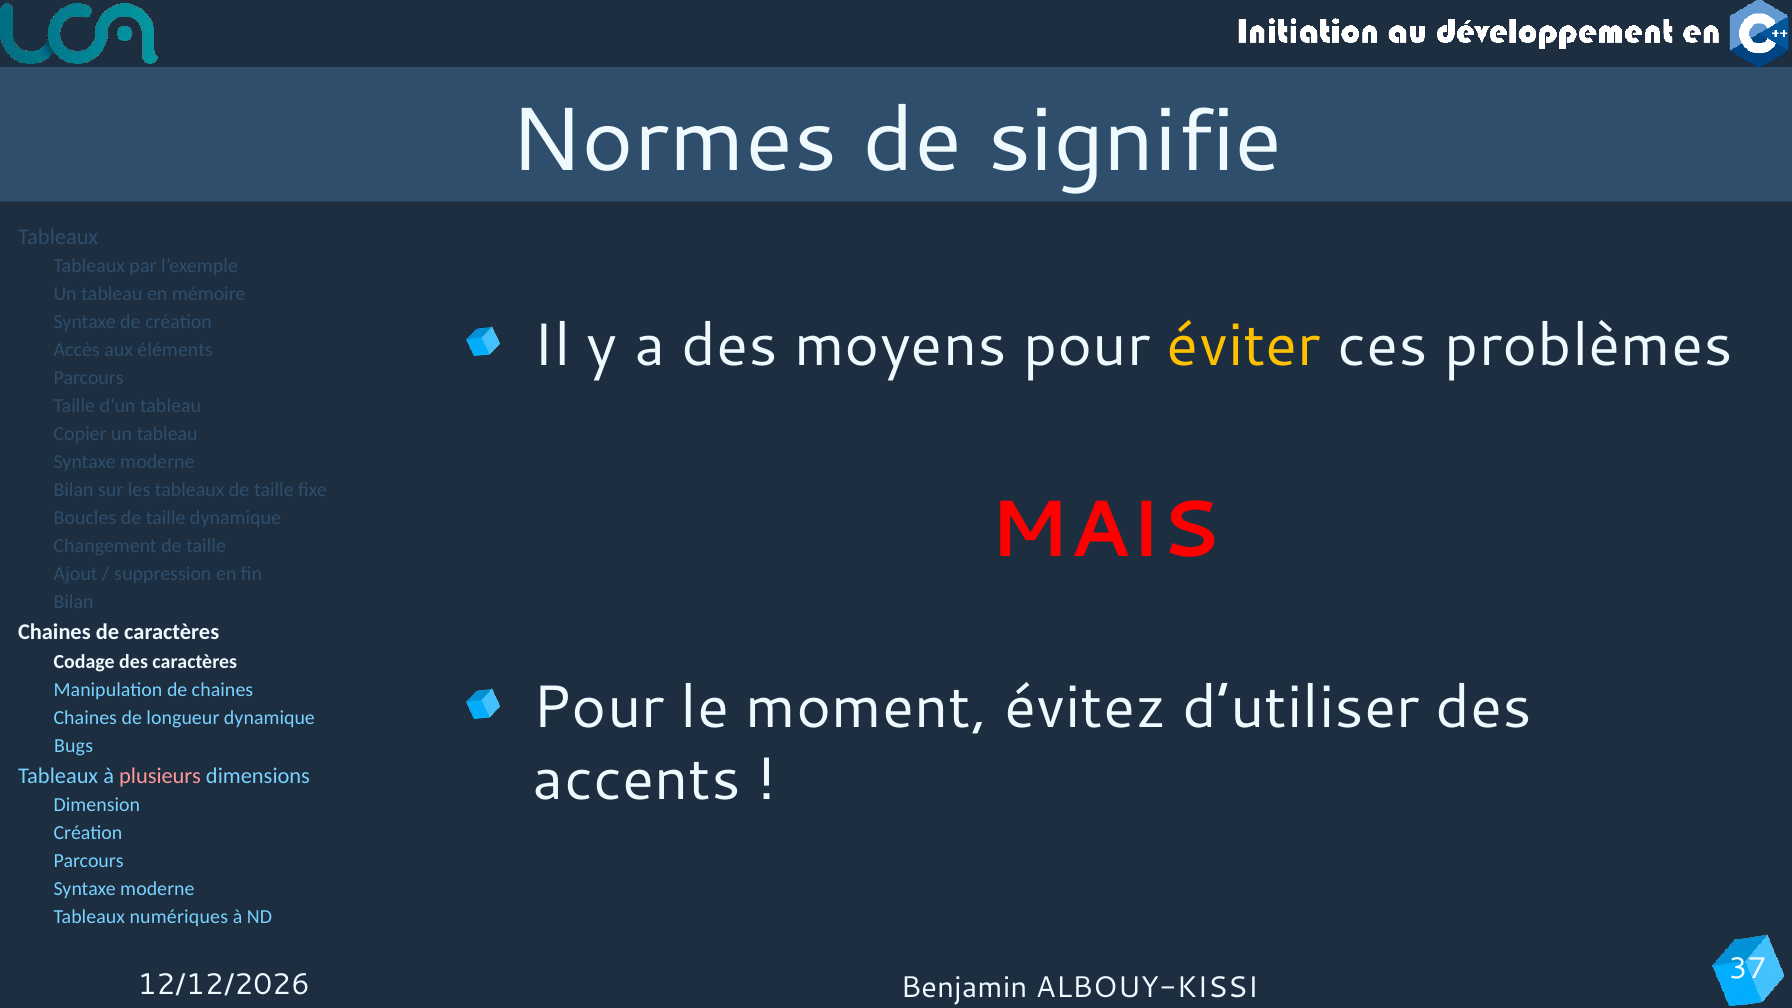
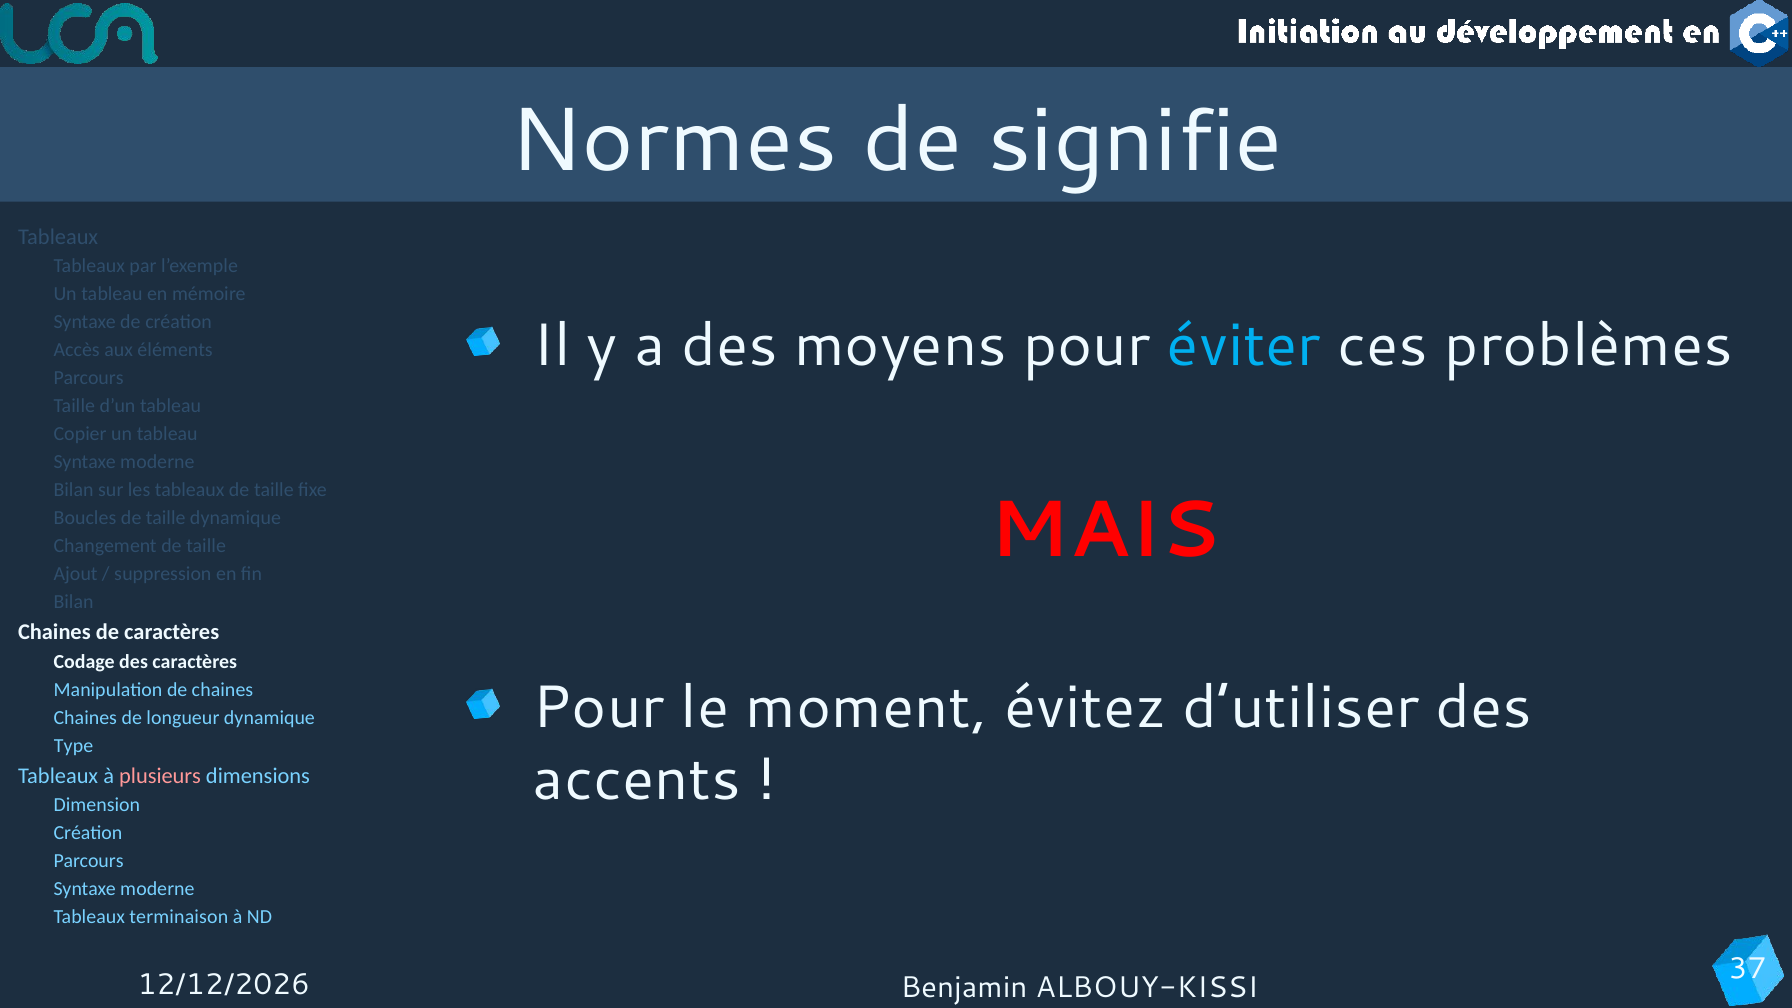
éviter colour: yellow -> light blue
Bugs: Bugs -> Type
numériques: numériques -> terminaison
